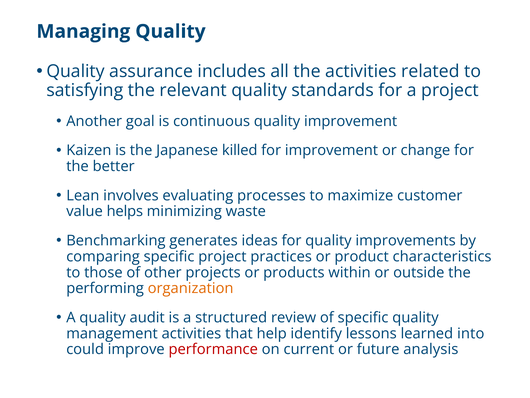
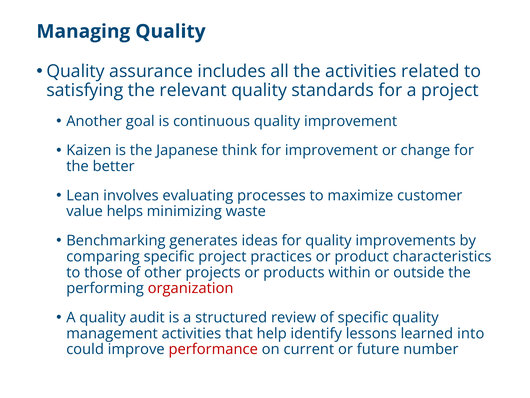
killed: killed -> think
organization colour: orange -> red
analysis: analysis -> number
